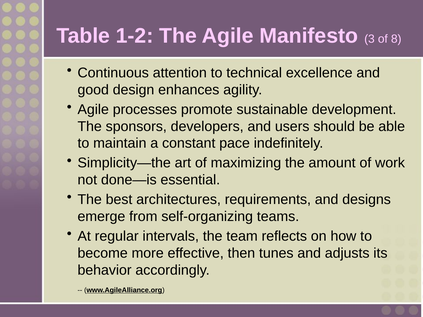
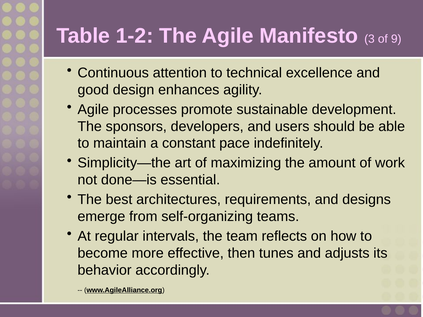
8: 8 -> 9
